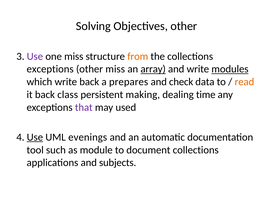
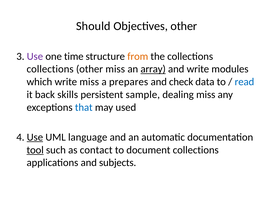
Solving: Solving -> Should
one miss: miss -> time
exceptions at (50, 69): exceptions -> collections
modules underline: present -> none
write back: back -> miss
read colour: orange -> blue
class: class -> skills
making: making -> sample
dealing time: time -> miss
that colour: purple -> blue
evenings: evenings -> language
tool underline: none -> present
module: module -> contact
